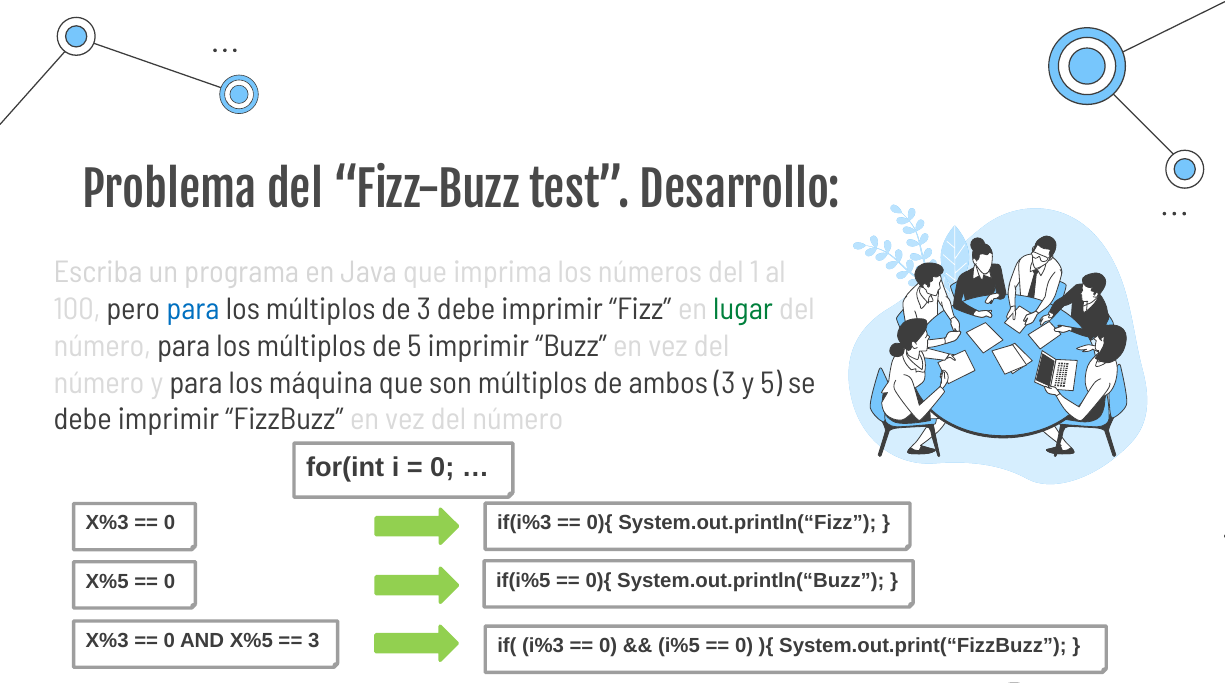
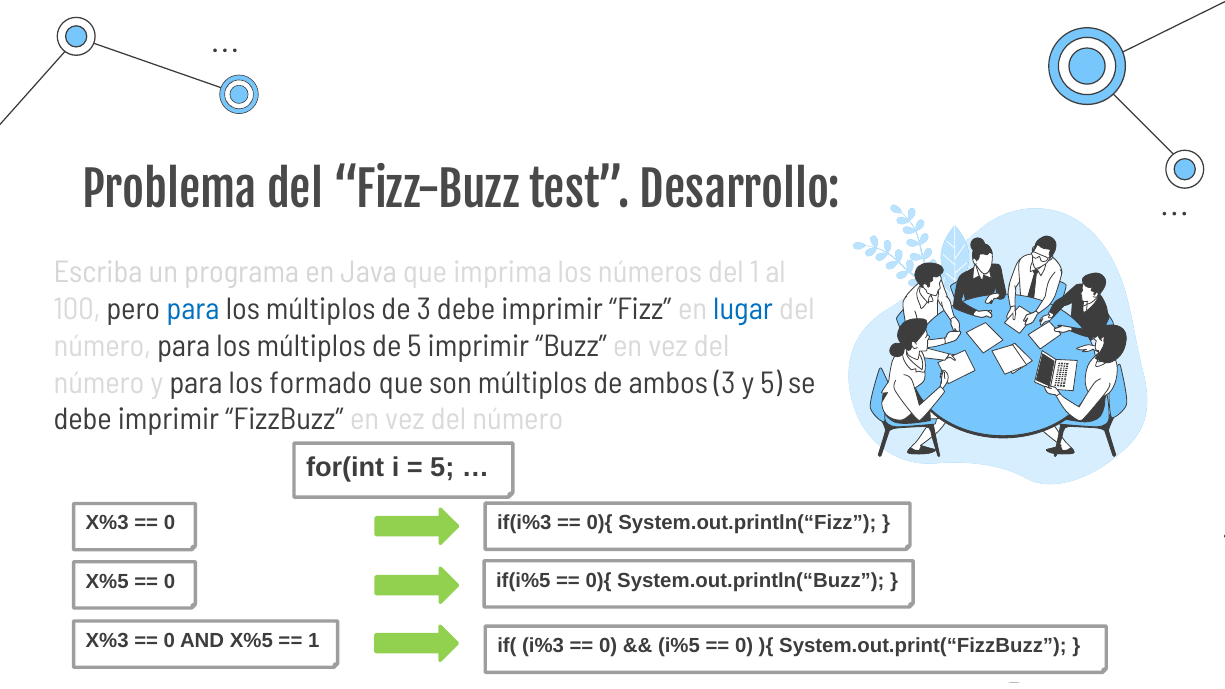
lugar colour: green -> blue
máquina: máquina -> formado
0 at (442, 468): 0 -> 5
3 at (314, 641): 3 -> 1
